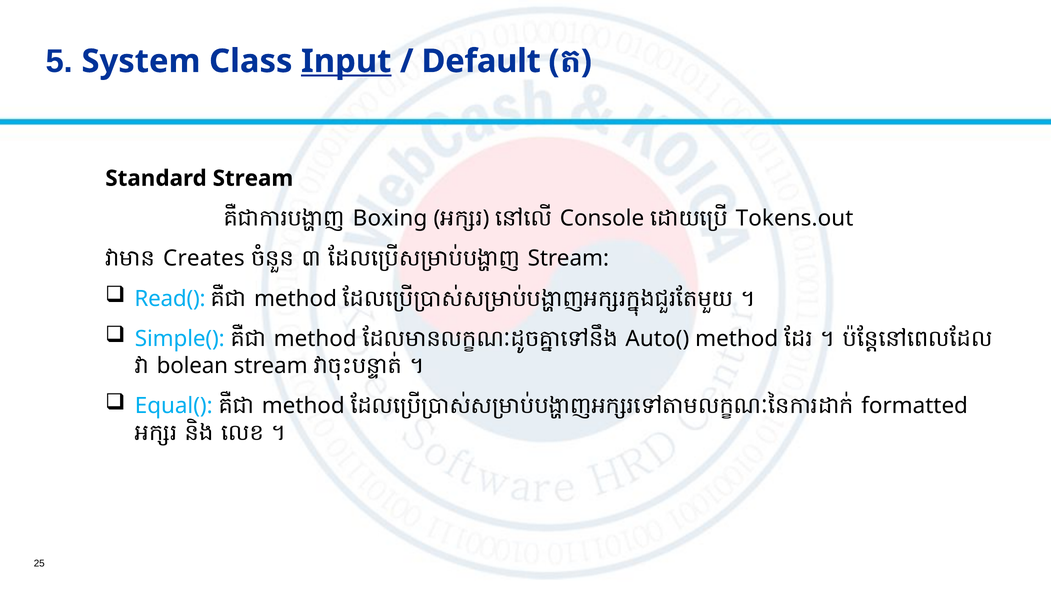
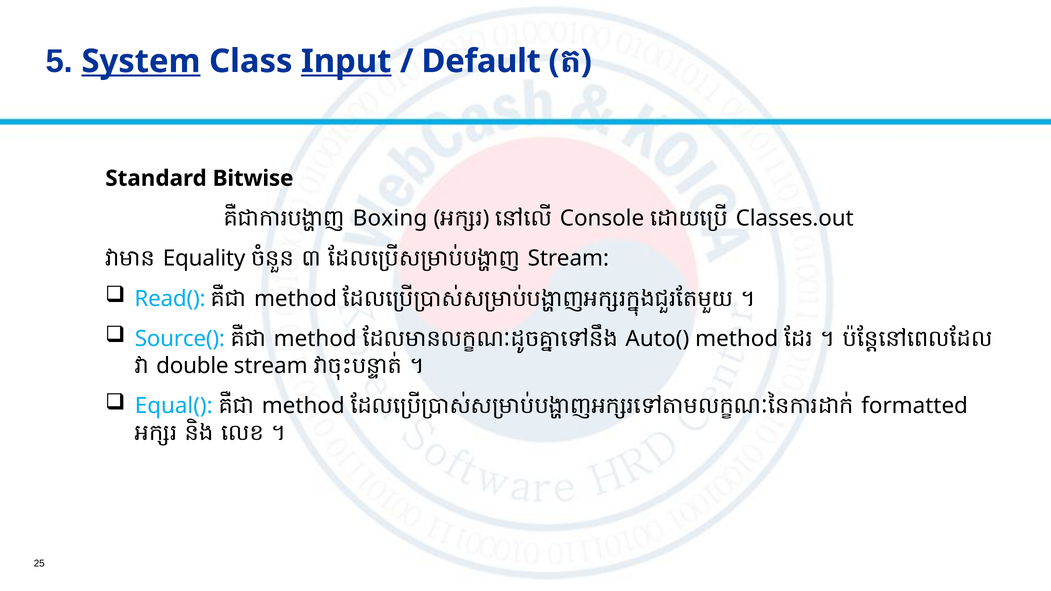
System underline: none -> present
Standard Stream: Stream -> Bitwise
Tokens.out: Tokens.out -> Classes.out
Creates: Creates -> Equality
Simple(: Simple( -> Source(
bolean: bolean -> double
